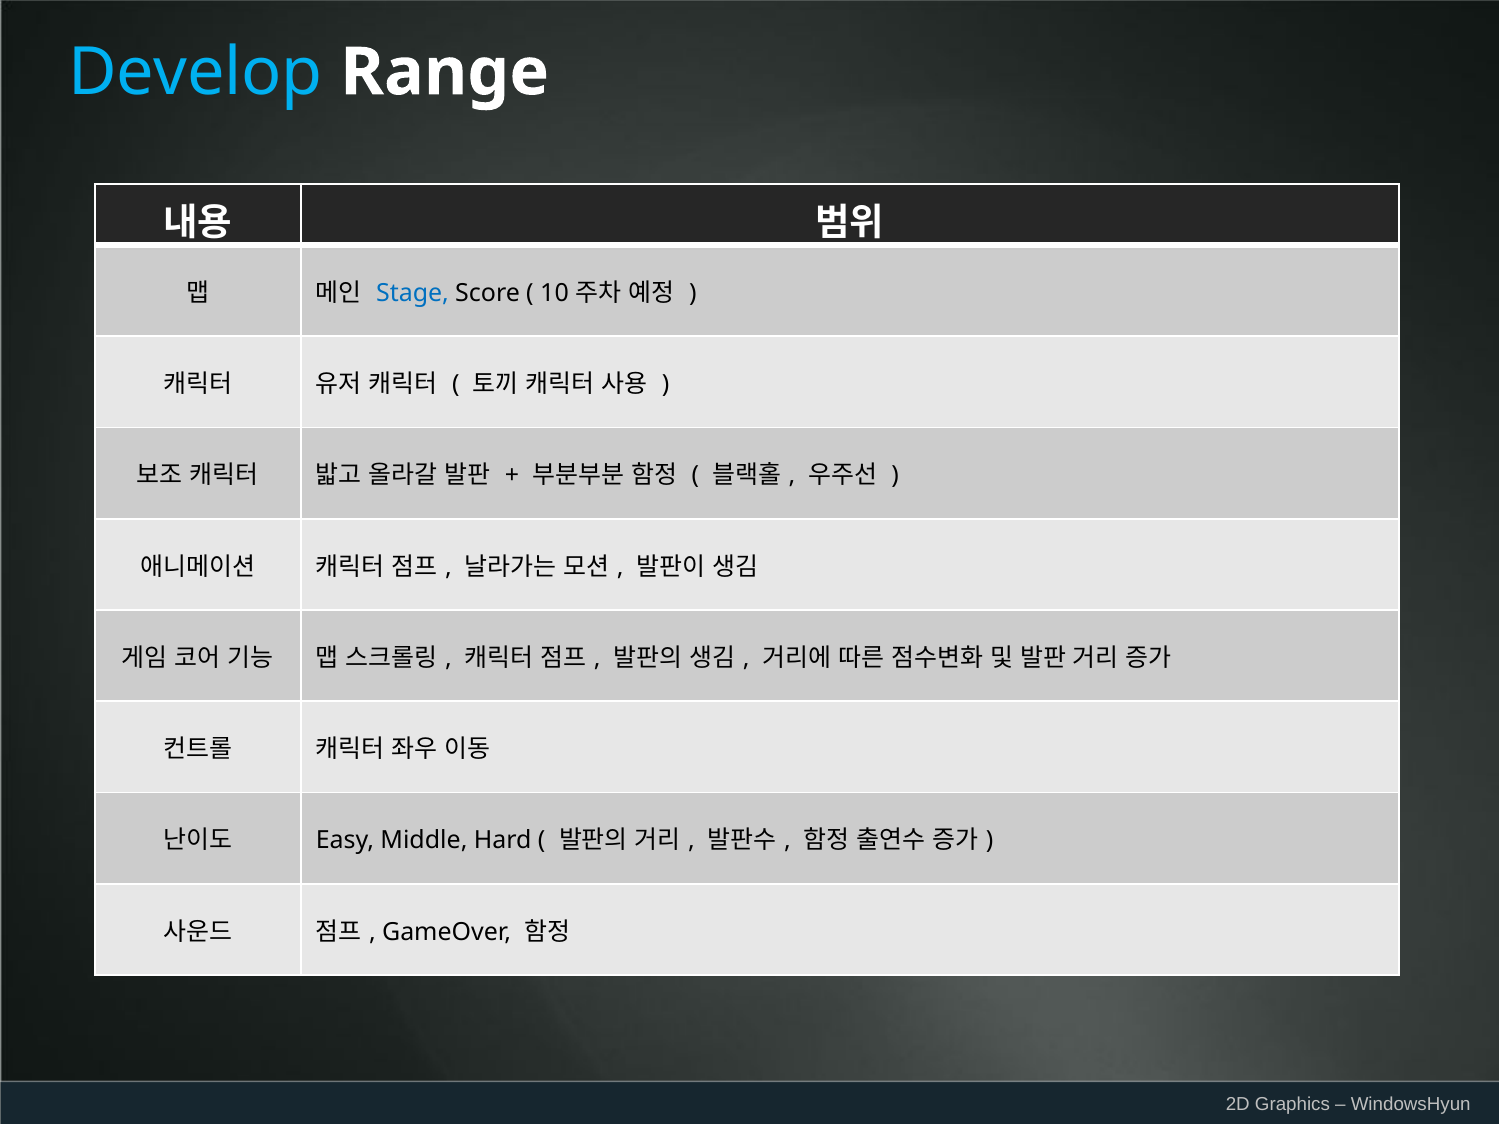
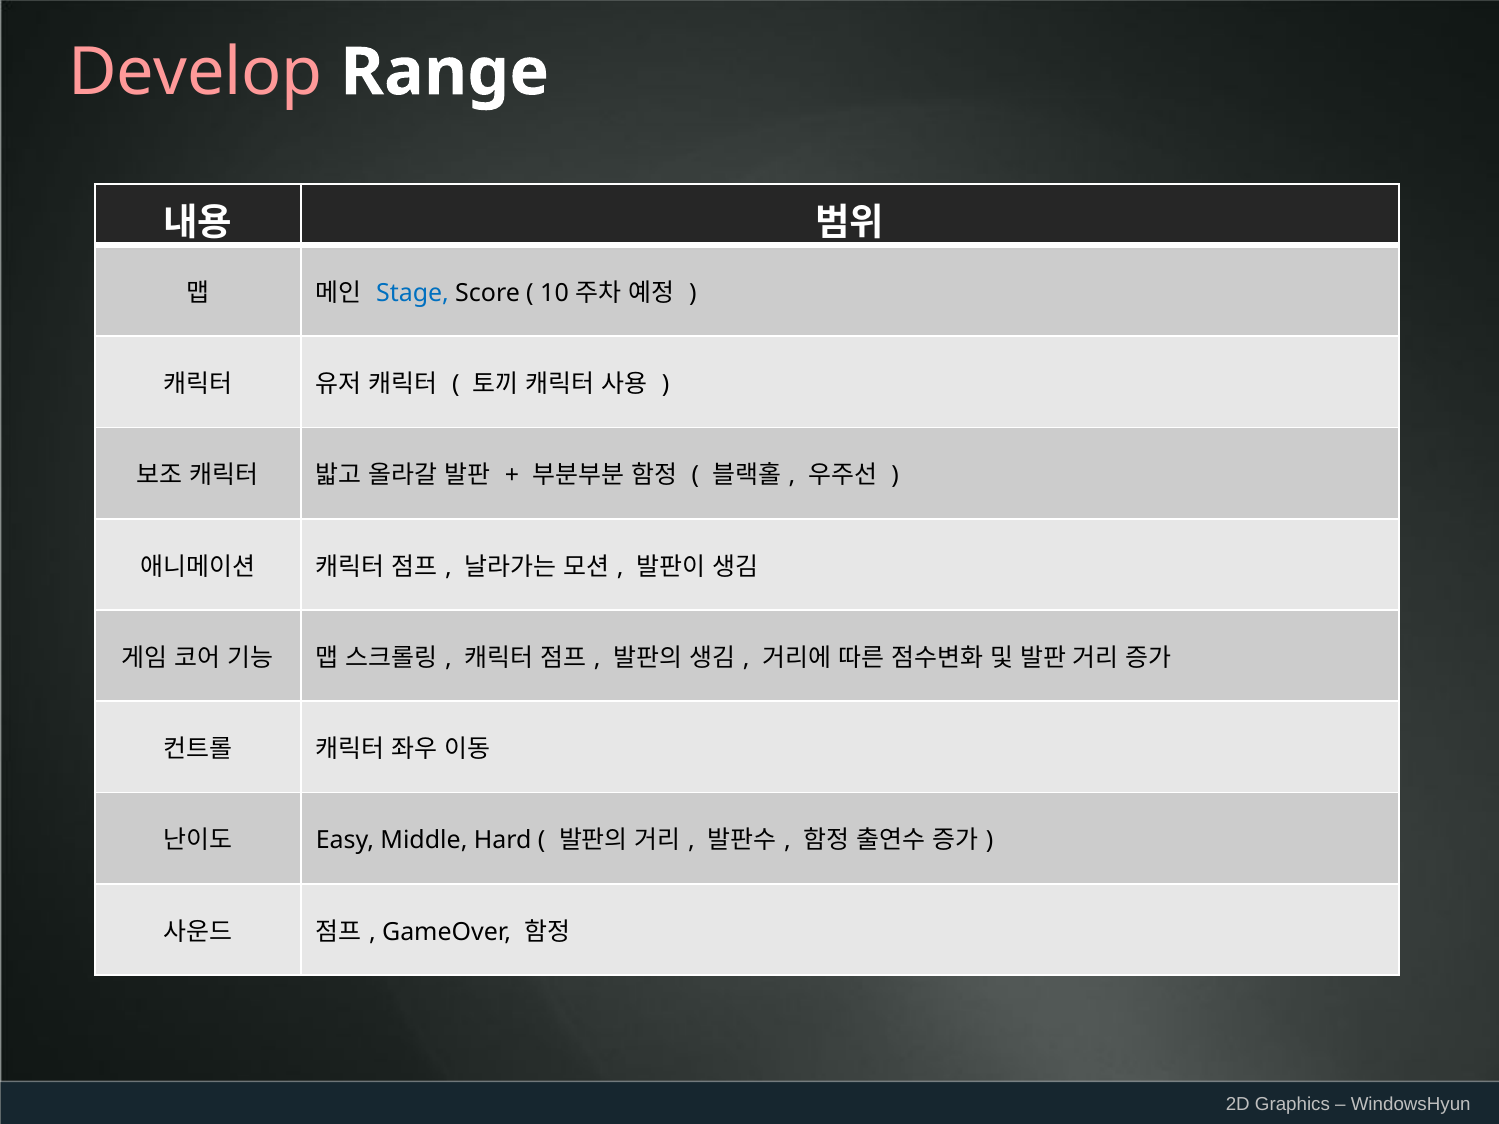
Develop colour: light blue -> pink
